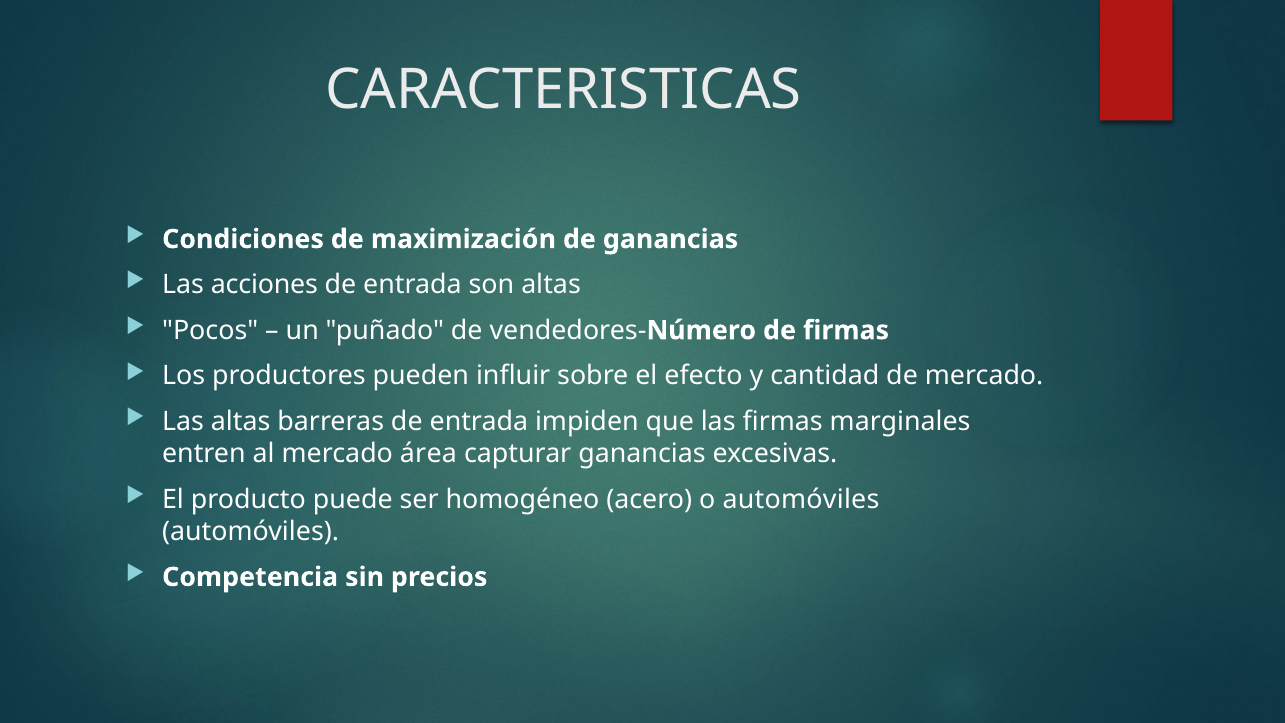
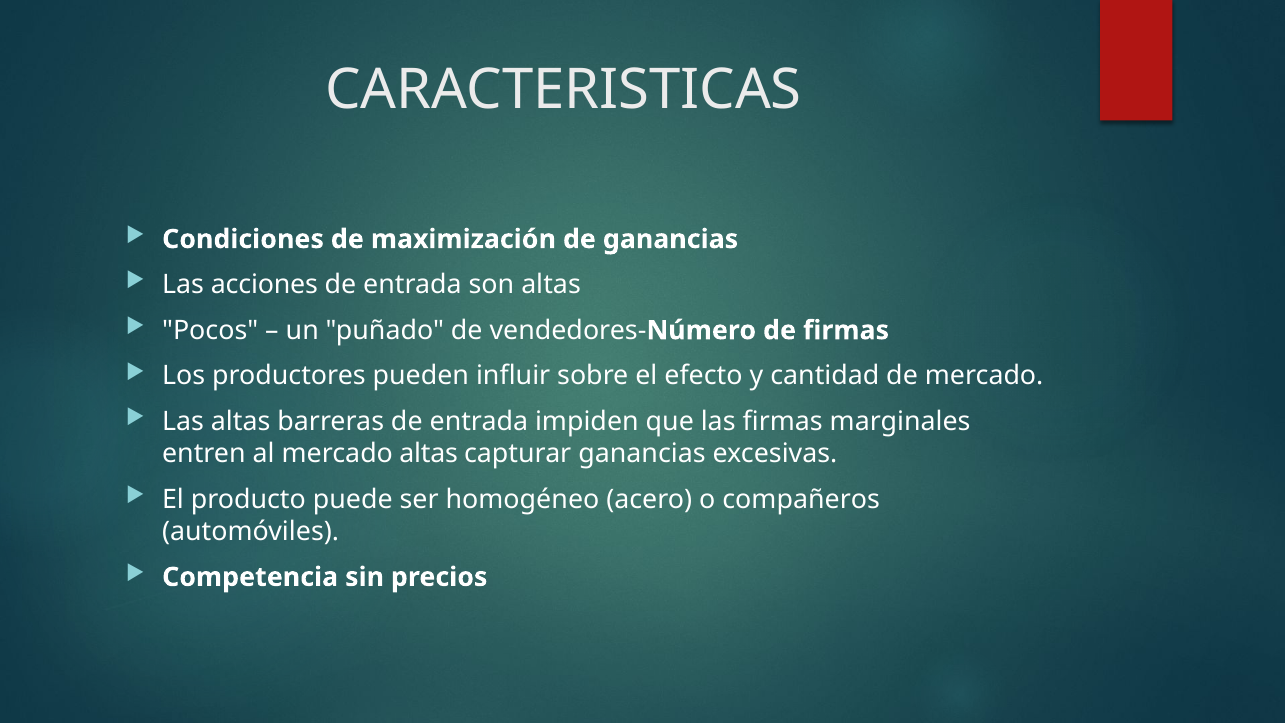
mercado área: área -> altas
o automóviles: automóviles -> compañeros
